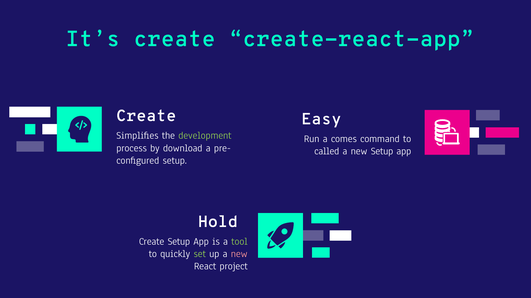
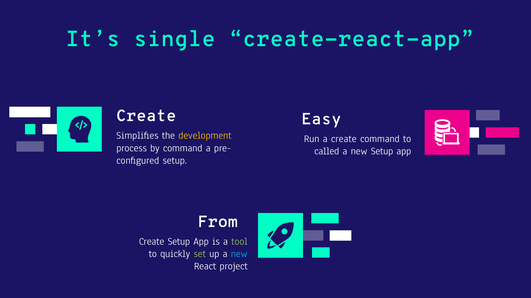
It’s create: create -> single
development colour: light green -> yellow
a comes: comes -> create
by download: download -> command
Hold: Hold -> From
new at (239, 254) colour: pink -> light blue
